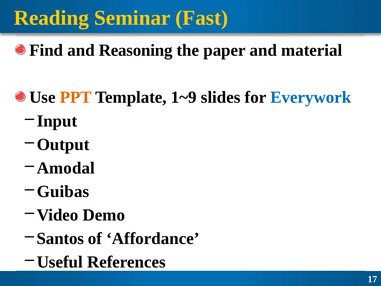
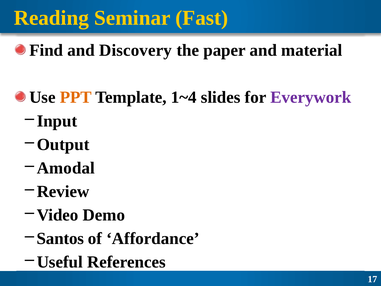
Reasoning: Reasoning -> Discovery
1~9: 1~9 -> 1~4
Everywork colour: blue -> purple
Guibas: Guibas -> Review
